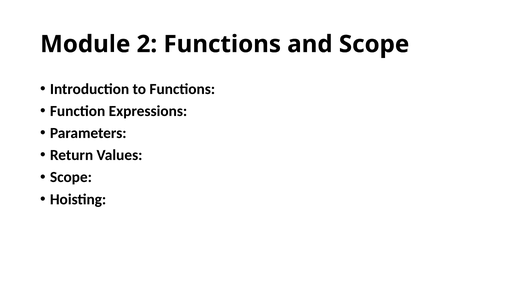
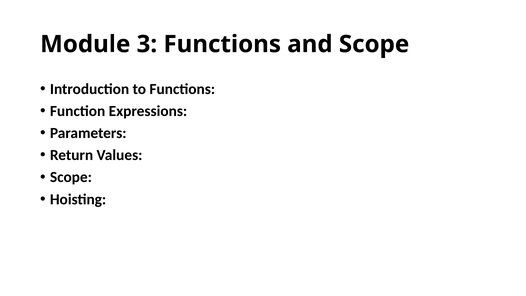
2: 2 -> 3
